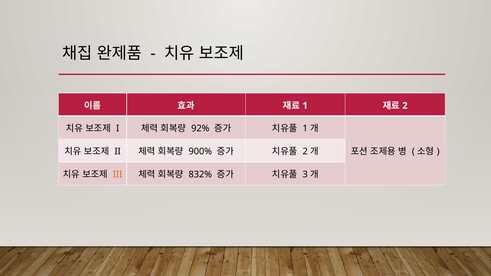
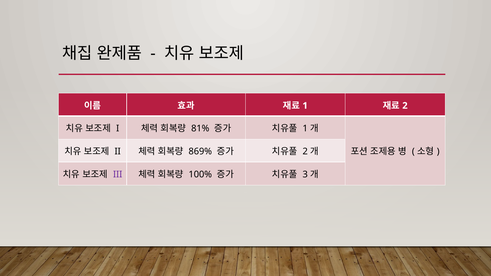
92%: 92% -> 81%
900%: 900% -> 869%
III colour: orange -> purple
832%: 832% -> 100%
